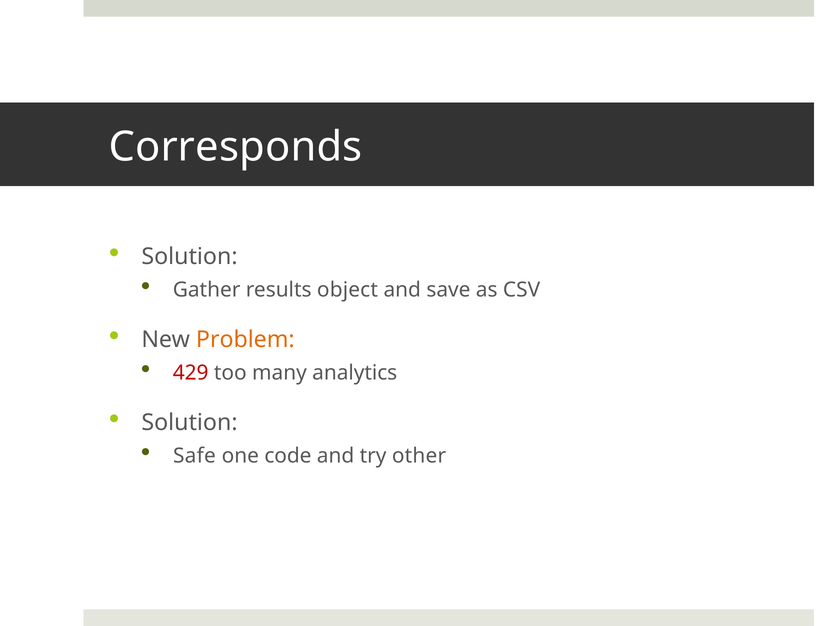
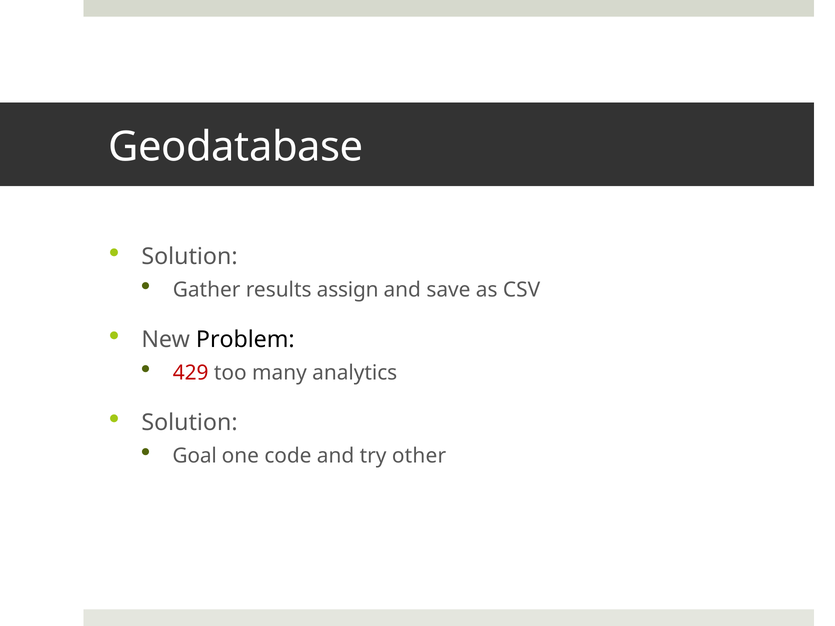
Corresponds: Corresponds -> Geodatabase
object: object -> assign
Problem colour: orange -> black
Safe: Safe -> Goal
